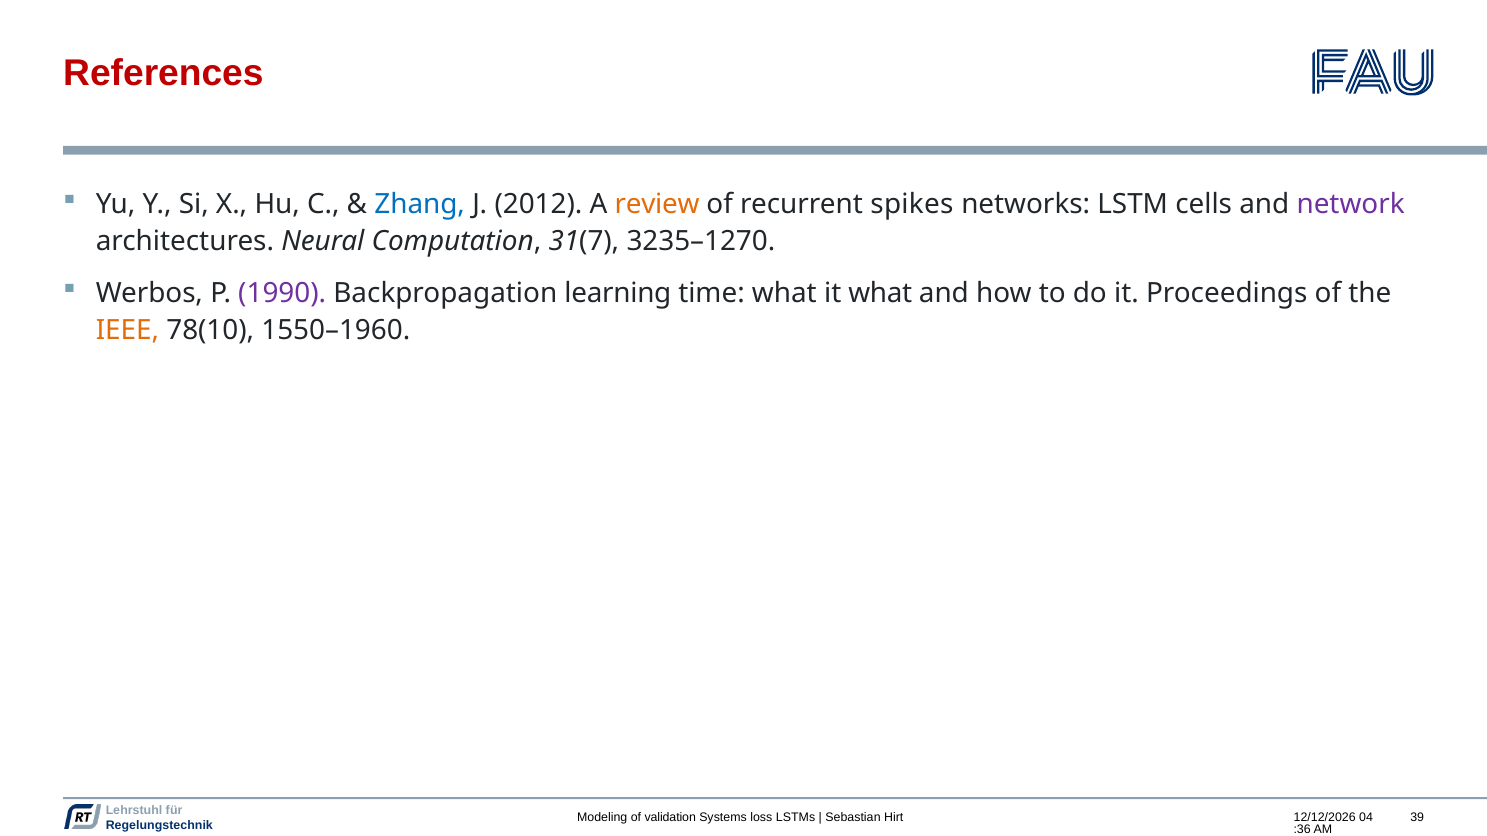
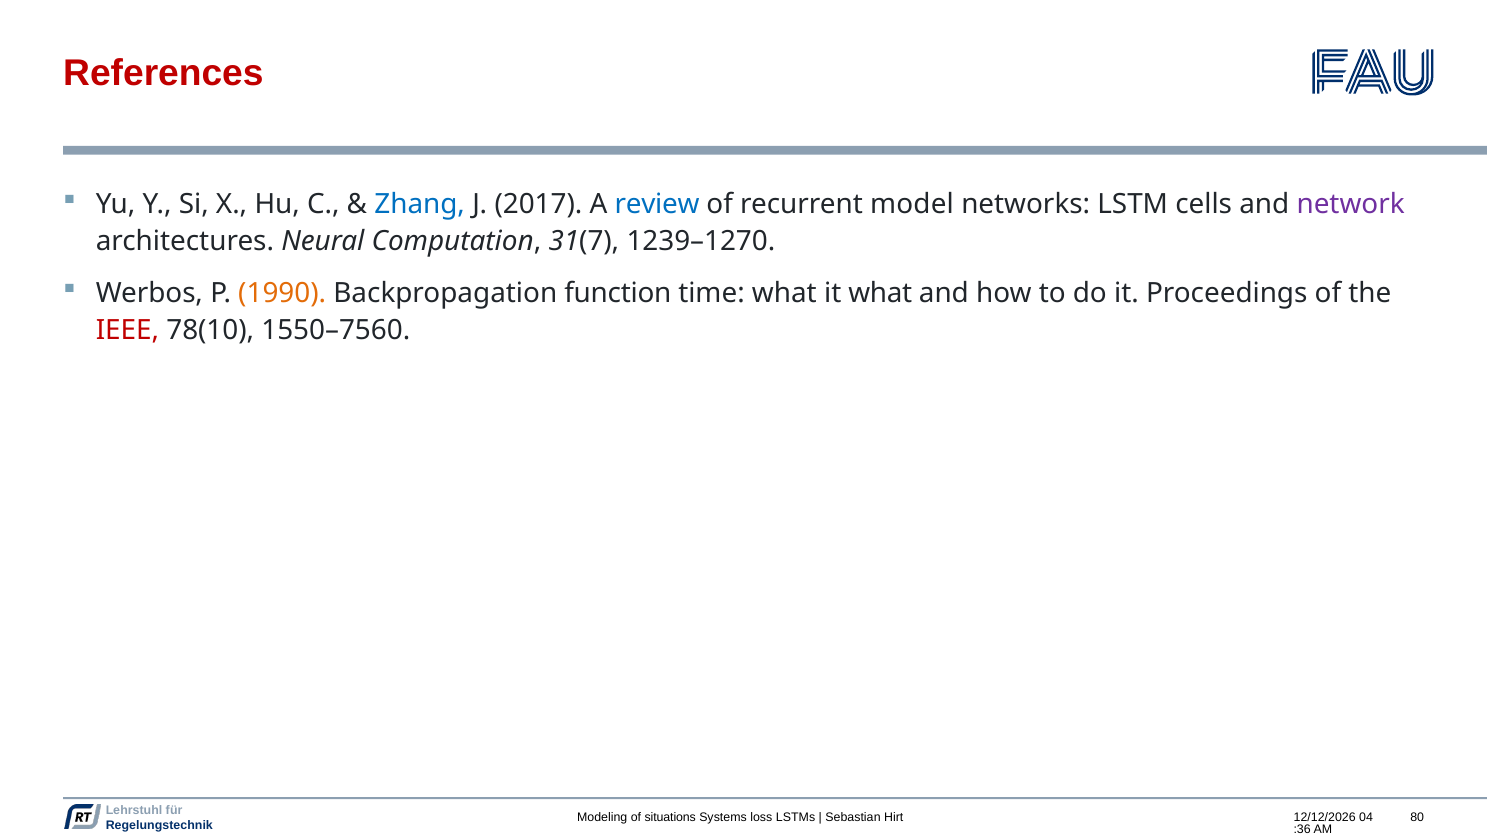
2012: 2012 -> 2017
review colour: orange -> blue
spikes: spikes -> model
3235–1270: 3235–1270 -> 1239–1270
1990 colour: purple -> orange
learning: learning -> function
IEEE colour: orange -> red
1550–1960: 1550–1960 -> 1550–7560
validation: validation -> situations
39: 39 -> 80
